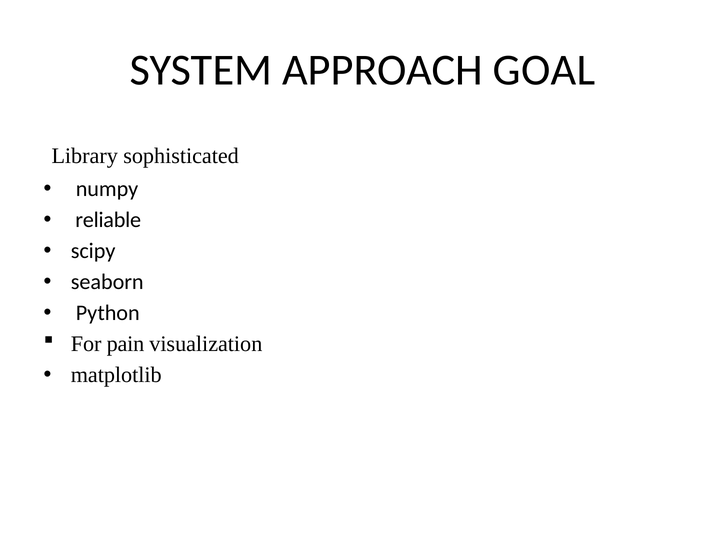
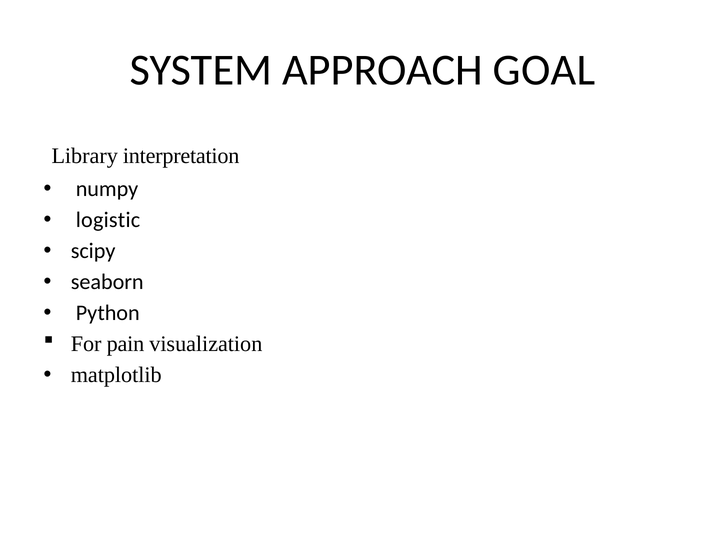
sophisticated: sophisticated -> interpretation
reliable: reliable -> logistic
